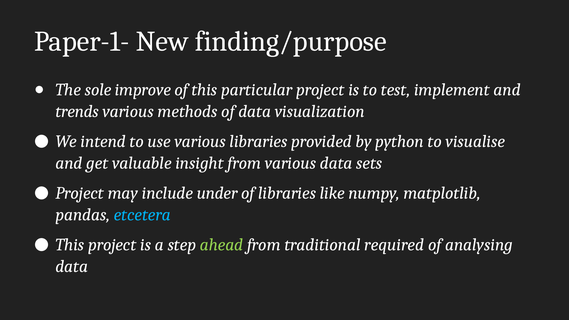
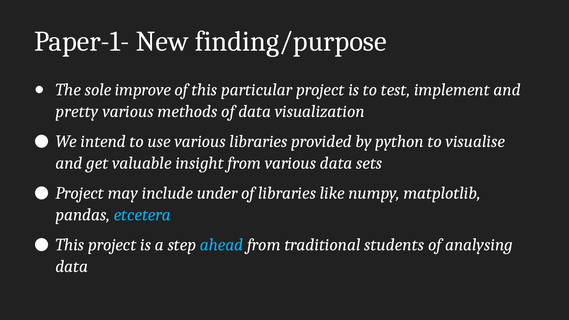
trends: trends -> pretty
ahead colour: light green -> light blue
required: required -> students
